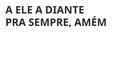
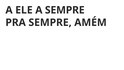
A DIANTE: DIANTE -> SEMPRE
